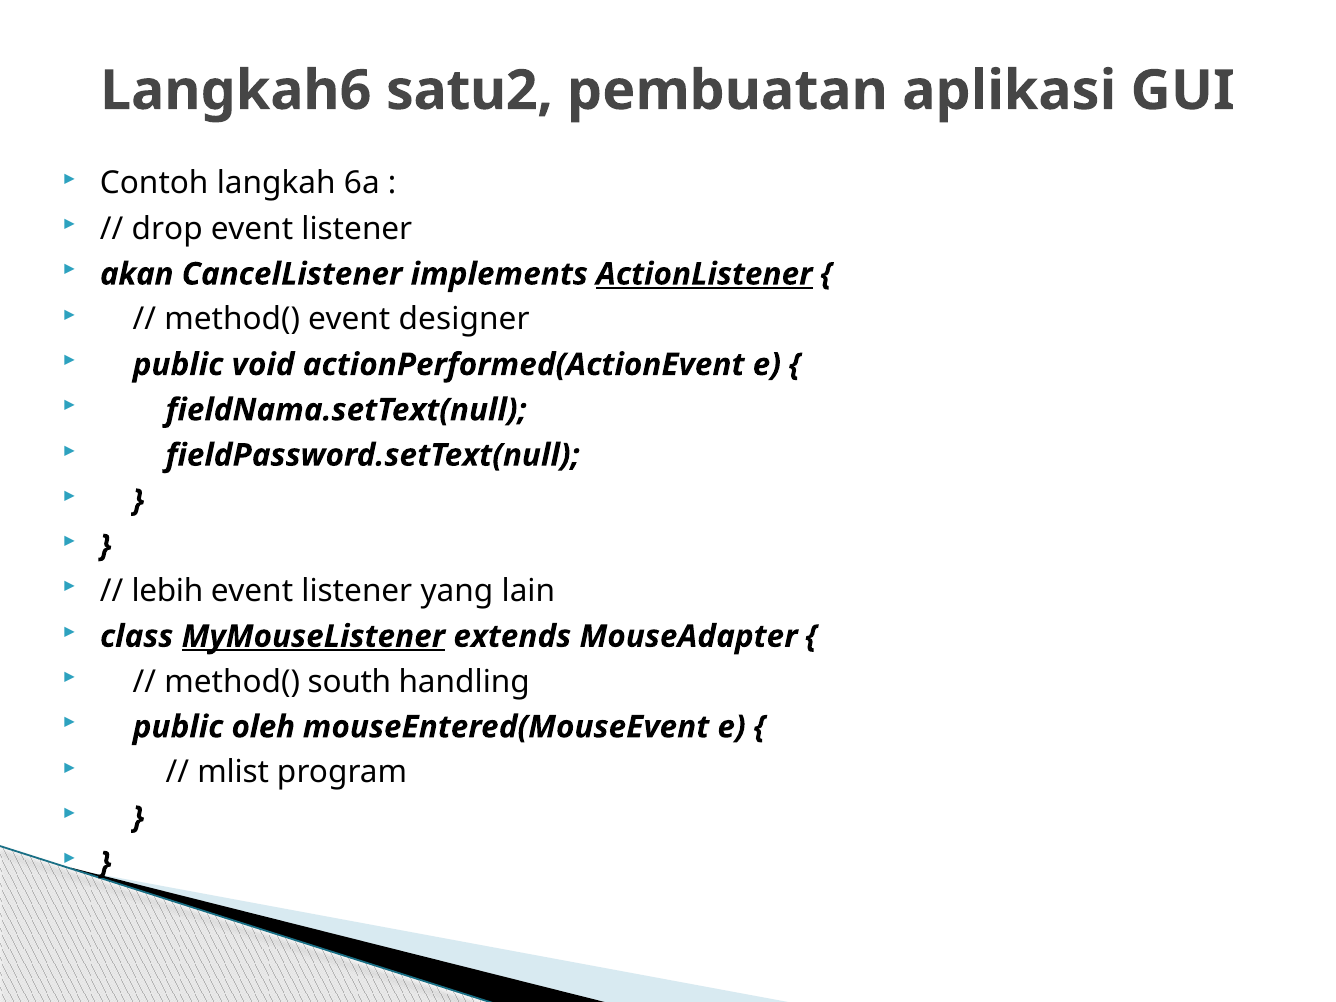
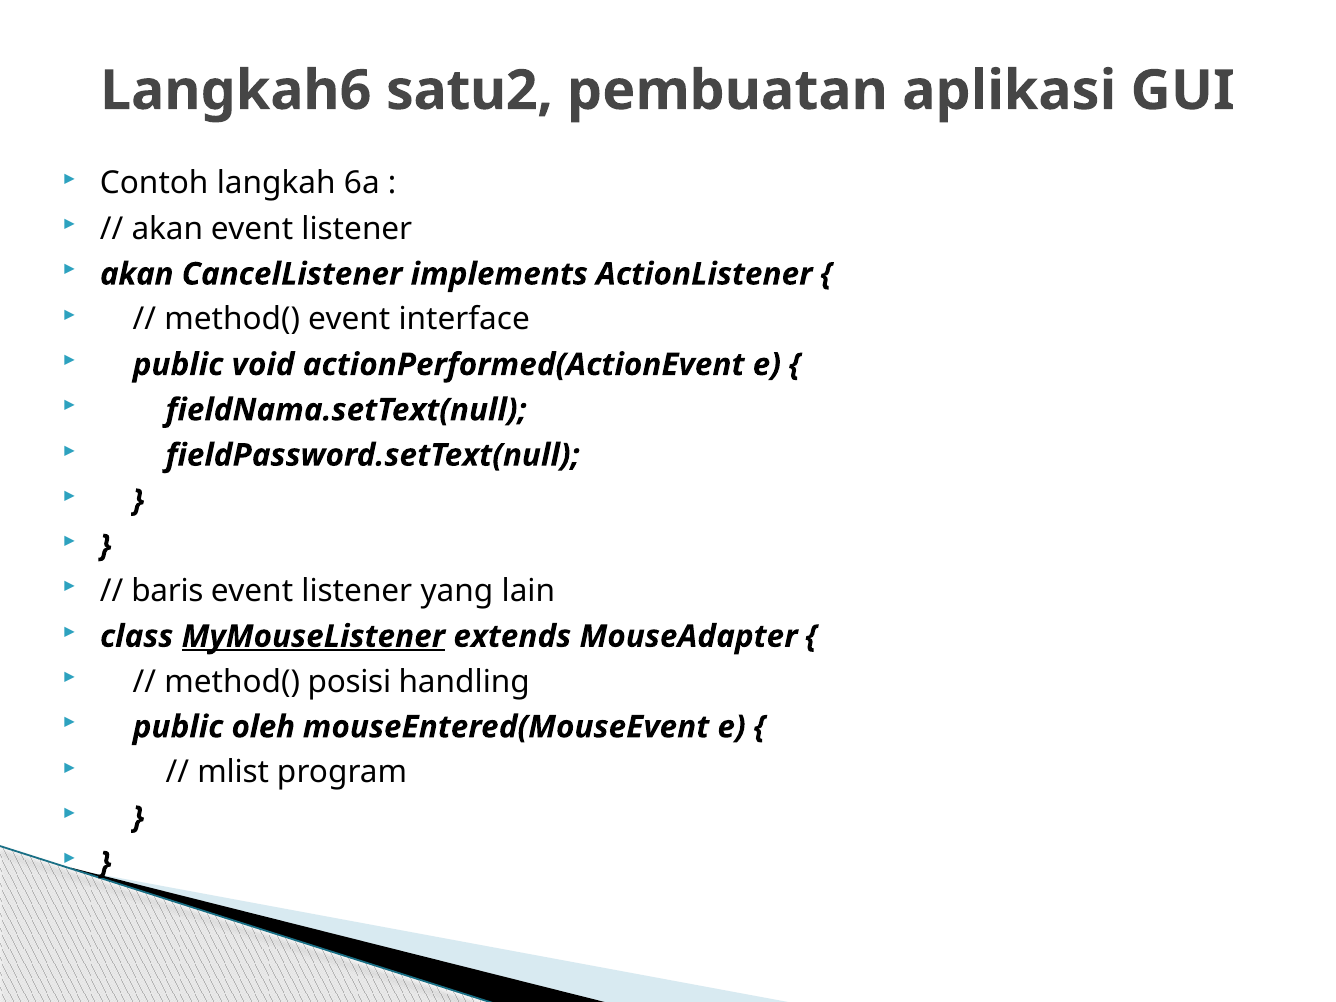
drop at (167, 229): drop -> akan
ActionListener underline: present -> none
designer: designer -> interface
lebih: lebih -> baris
south: south -> posisi
